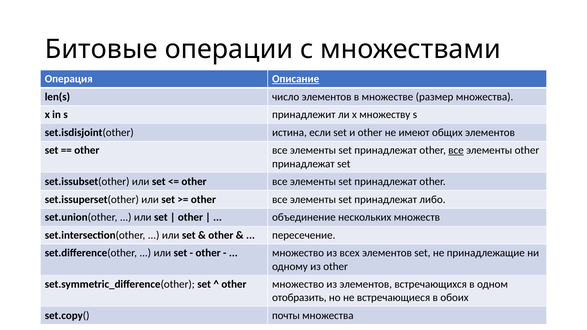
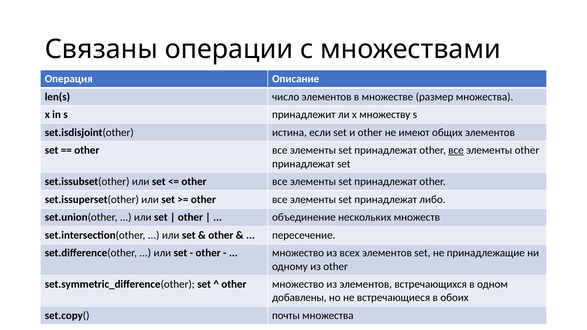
Битовые: Битовые -> Связаны
Описание underline: present -> none
отобразить: отобразить -> добавлены
